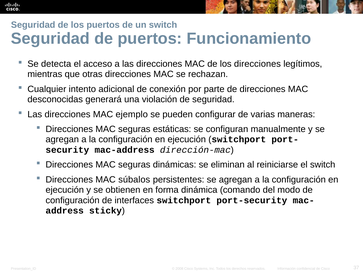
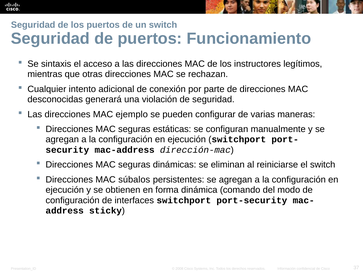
detecta: detecta -> sintaxis
los direcciones: direcciones -> instructores
